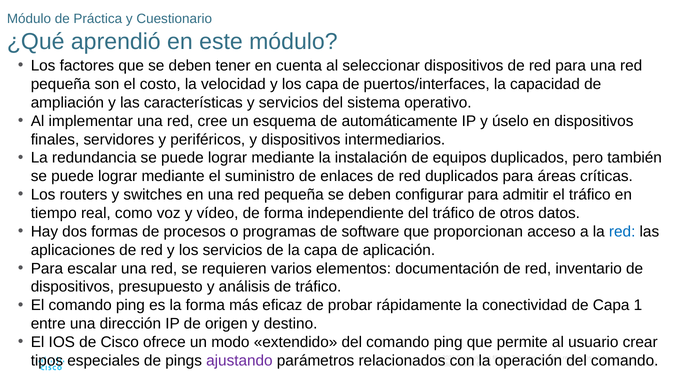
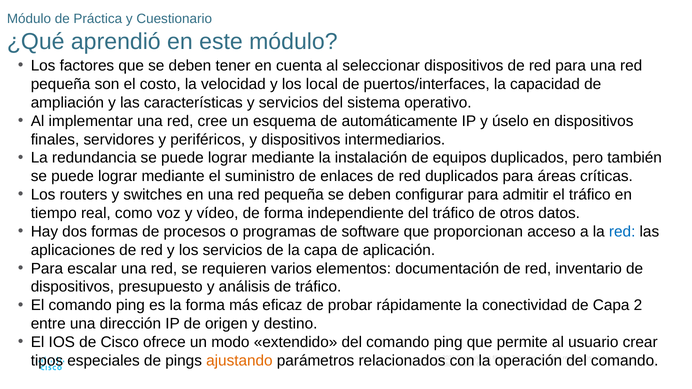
los capa: capa -> local
1: 1 -> 2
ajustando colour: purple -> orange
